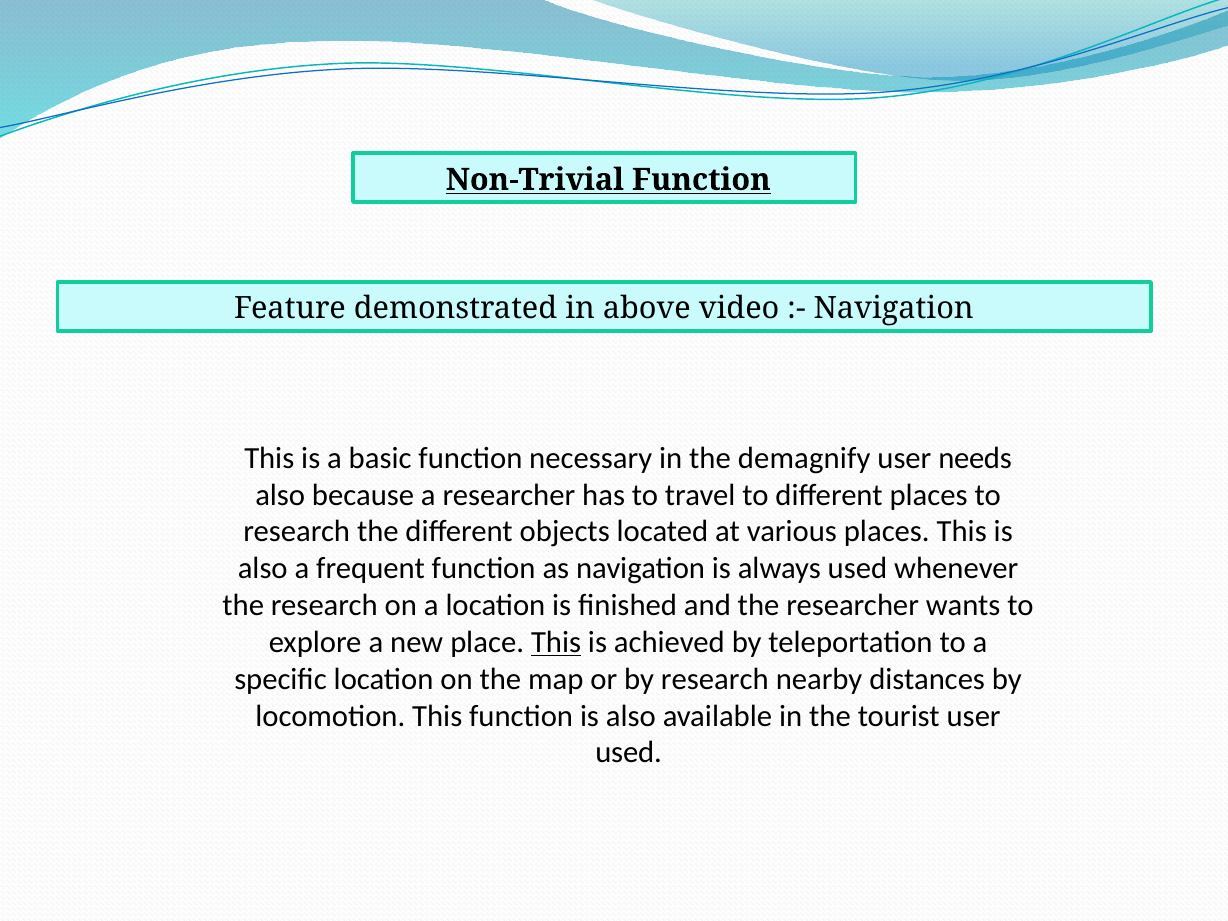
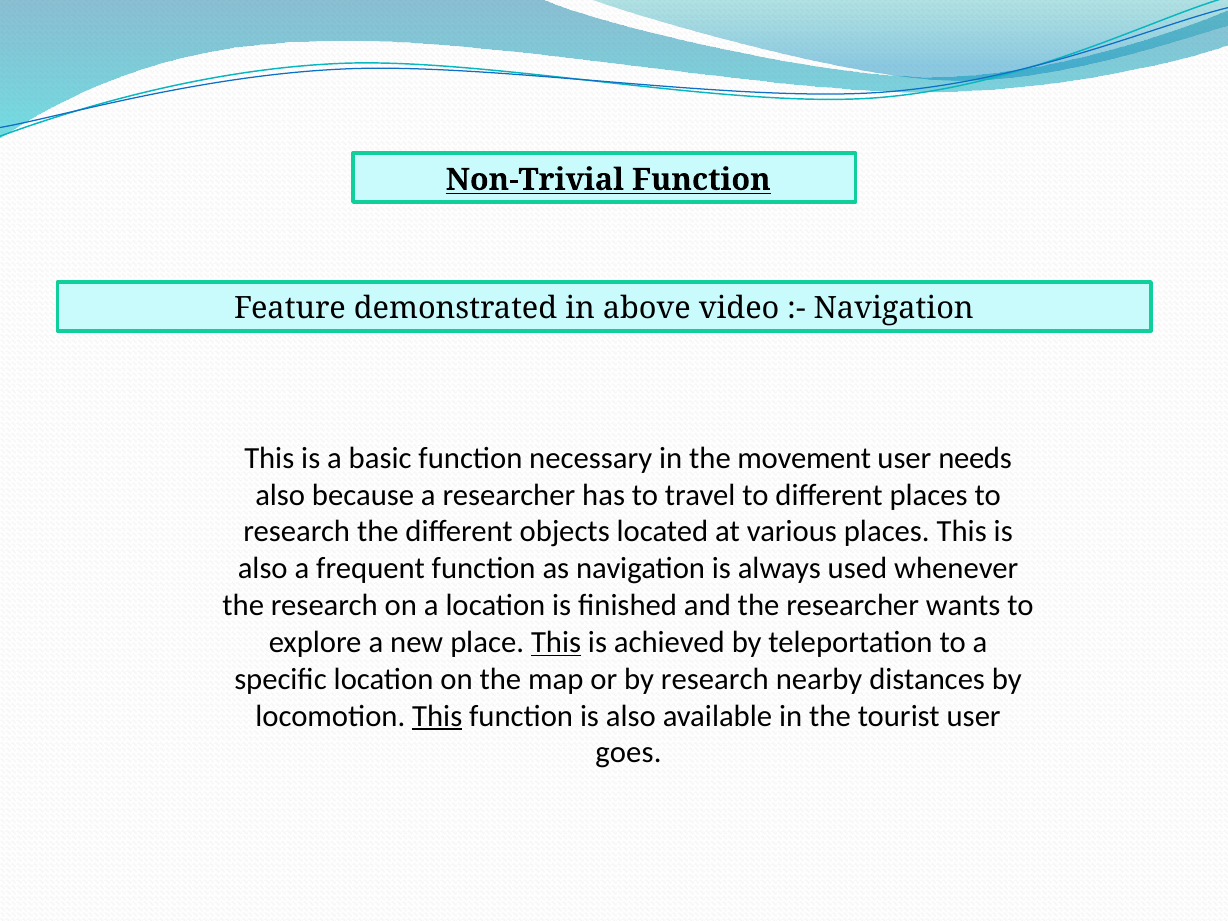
demagnify: demagnify -> movement
This at (437, 716) underline: none -> present
used at (629, 753): used -> goes
